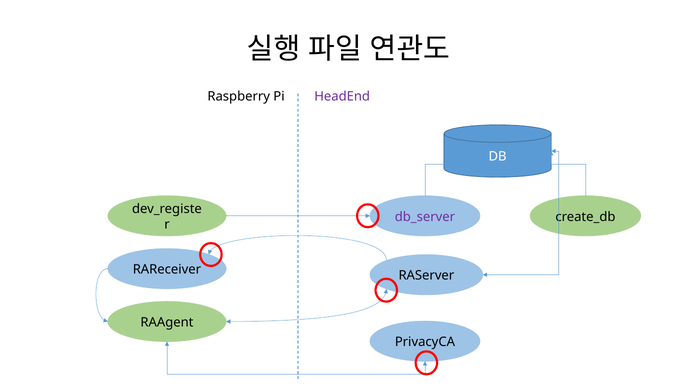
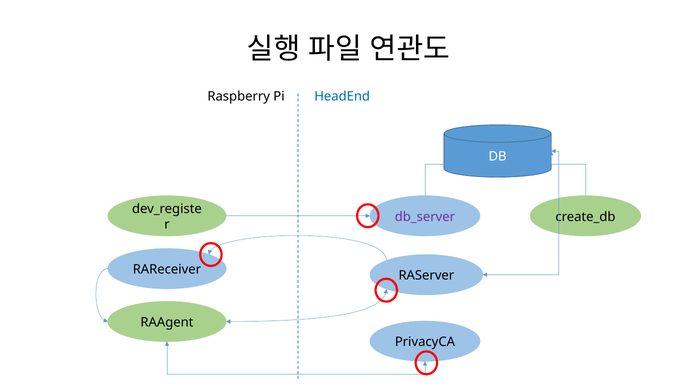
HeadEnd colour: purple -> blue
